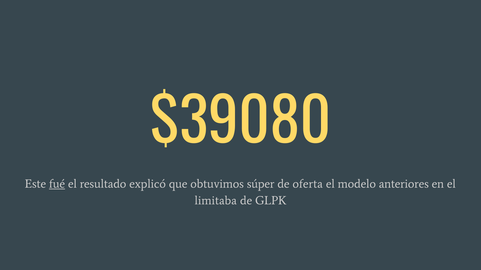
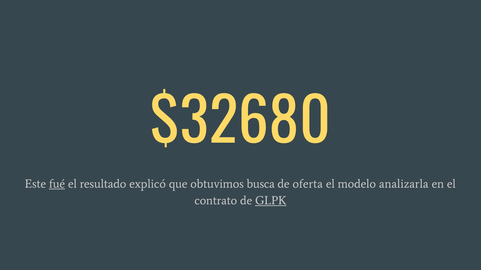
$39080: $39080 -> $32680
súper: súper -> busca
anteriores: anteriores -> analizarla
limitaba: limitaba -> contrato
GLPK underline: none -> present
